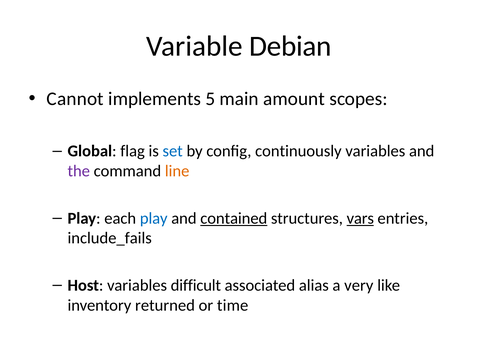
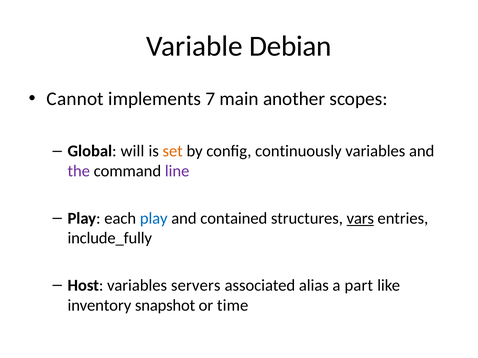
5: 5 -> 7
amount: amount -> another
flag: flag -> will
set colour: blue -> orange
line colour: orange -> purple
contained underline: present -> none
include_fails: include_fails -> include_fully
difficult: difficult -> servers
very: very -> part
returned: returned -> snapshot
